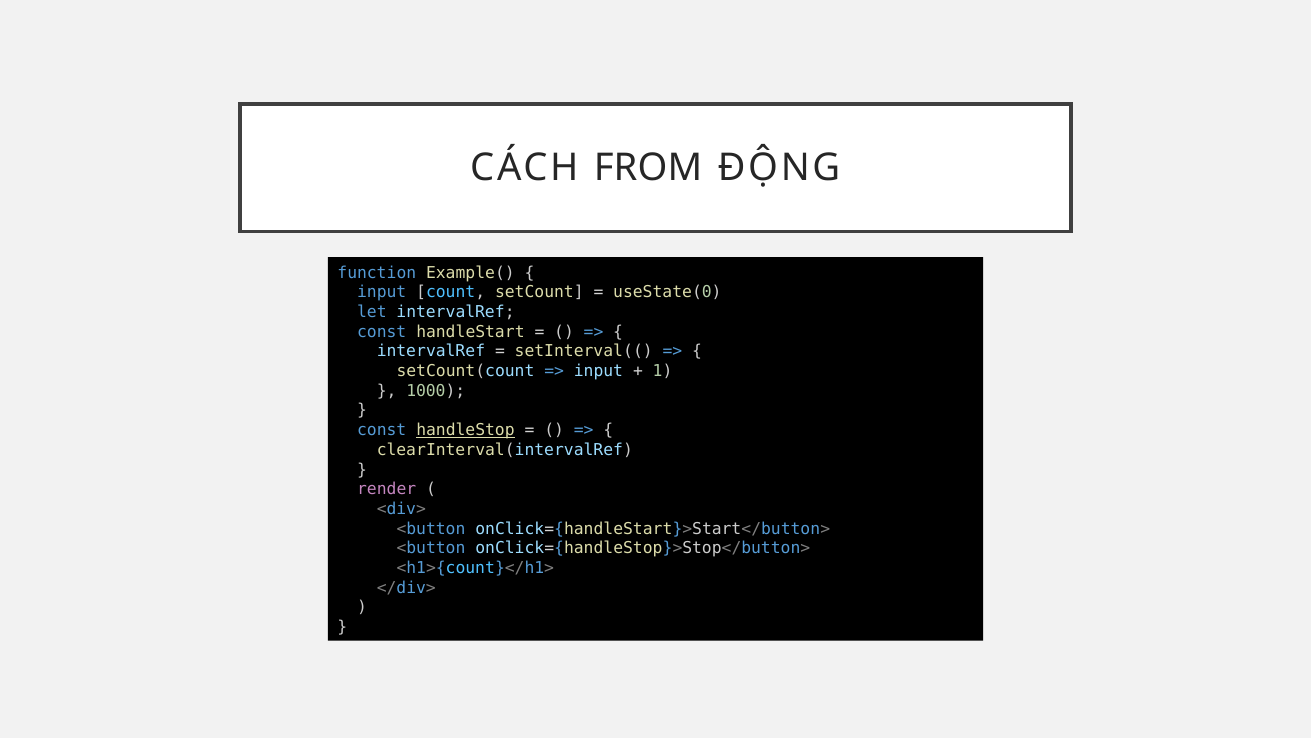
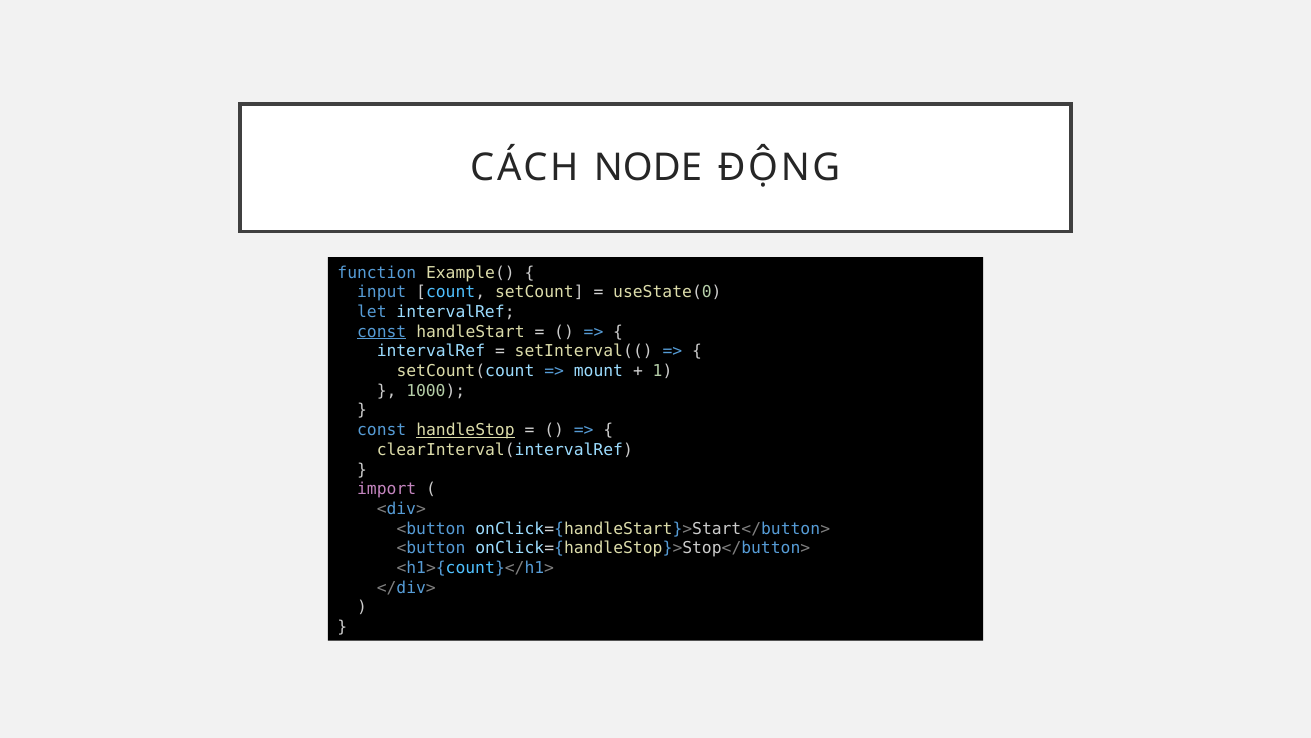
FROM: FROM -> NODE
const at (382, 332) underline: none -> present
input at (598, 371): input -> mount
render: render -> import
